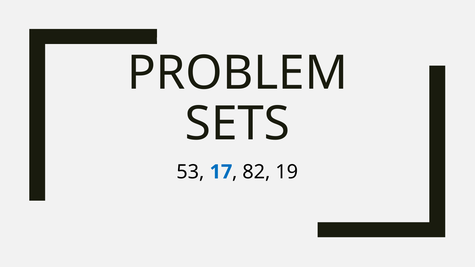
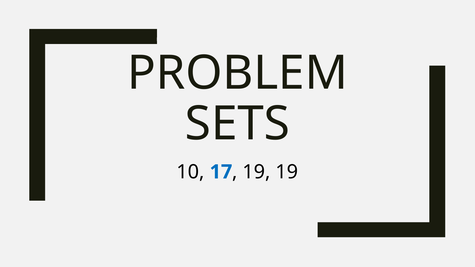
53: 53 -> 10
82 at (257, 172): 82 -> 19
